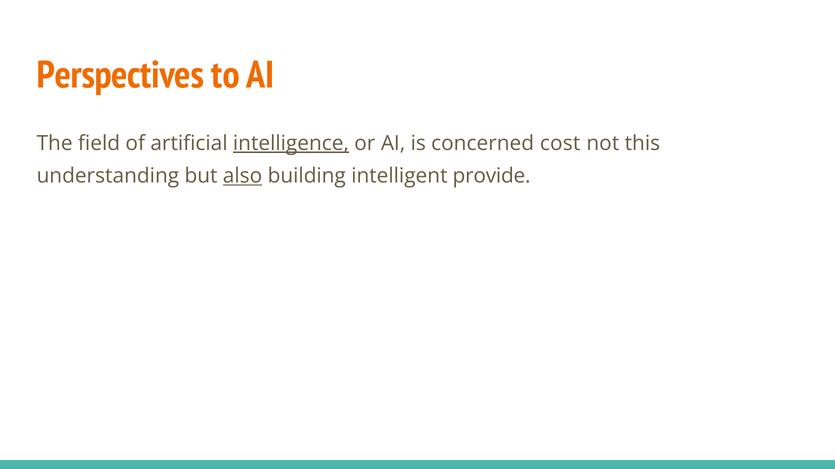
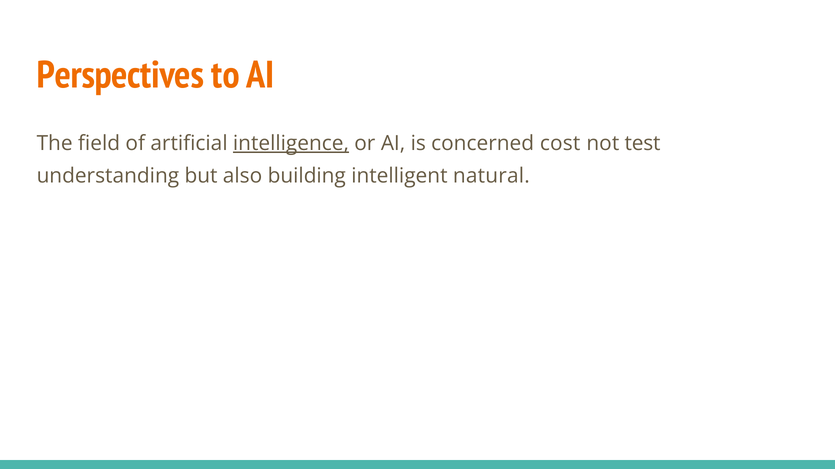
this: this -> test
also underline: present -> none
provide: provide -> natural
